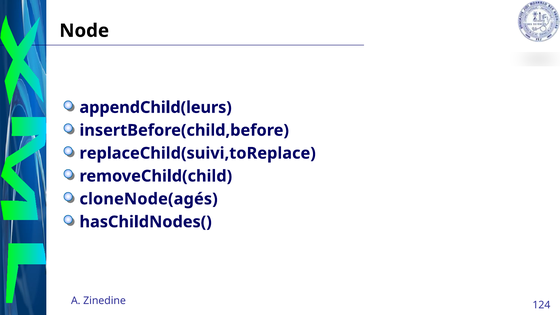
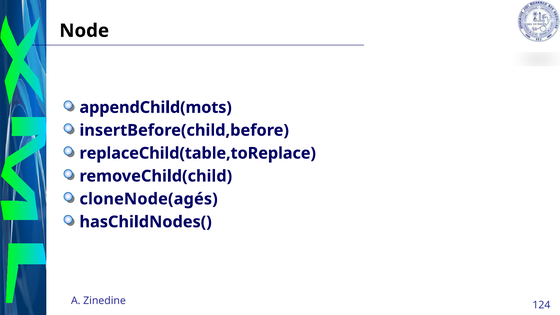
appendChild(leurs: appendChild(leurs -> appendChild(mots
replaceChild(suivi,toReplace: replaceChild(suivi,toReplace -> replaceChild(table,toReplace
